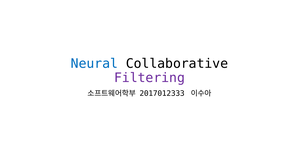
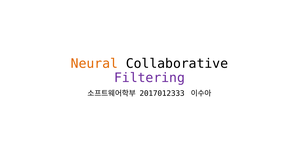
Neural colour: blue -> orange
